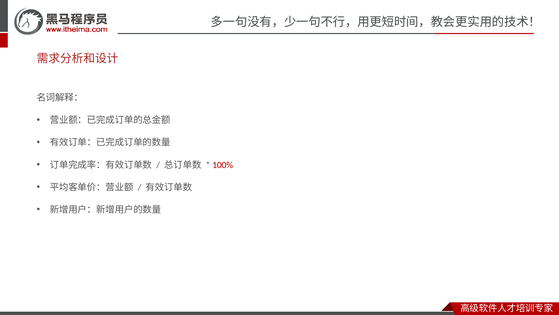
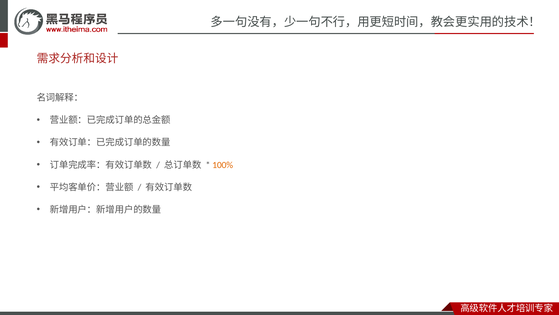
100% colour: red -> orange
